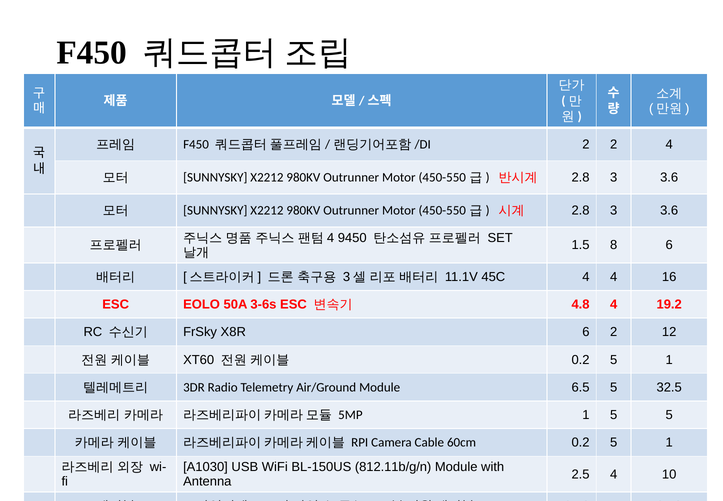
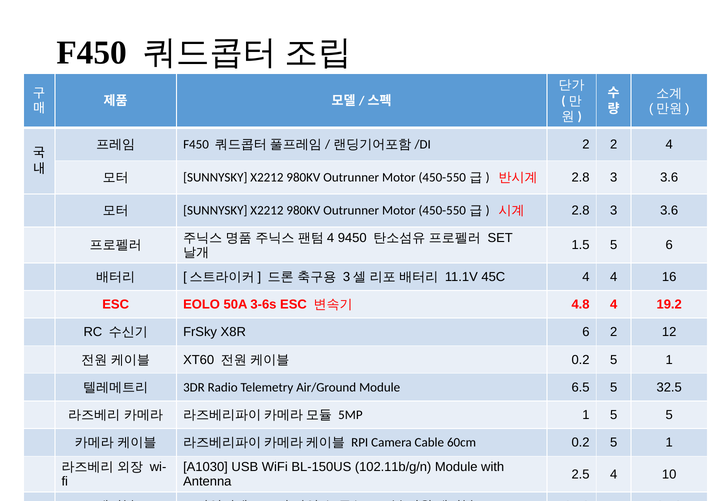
1.5 8: 8 -> 5
812.11b/g/n: 812.11b/g/n -> 102.11b/g/n
